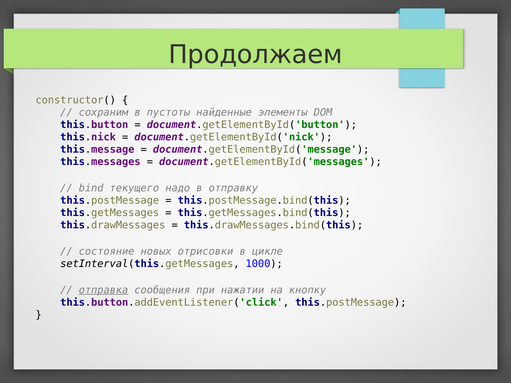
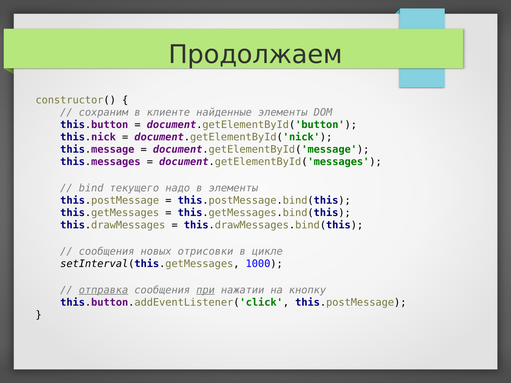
пустоты: пустоты -> клиенте
в отправку: отправку -> элементы
состояние at (107, 252): состояние -> сообщения
при underline: none -> present
